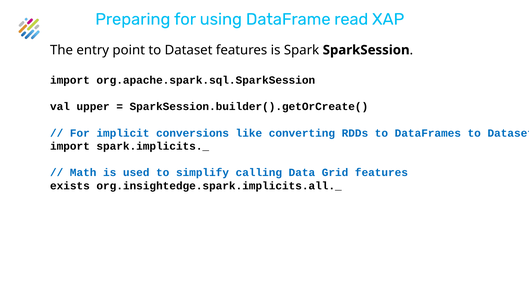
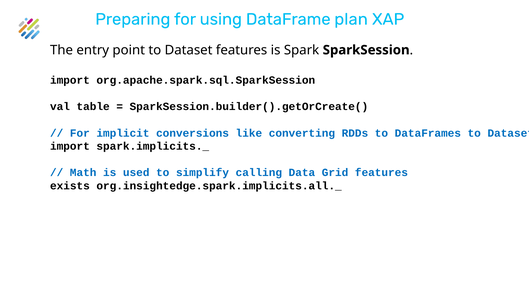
read: read -> plan
upper: upper -> table
